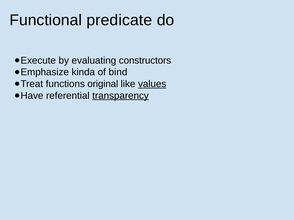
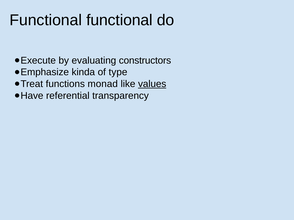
Functional predicate: predicate -> functional
bind: bind -> type
original: original -> monad
transparency underline: present -> none
